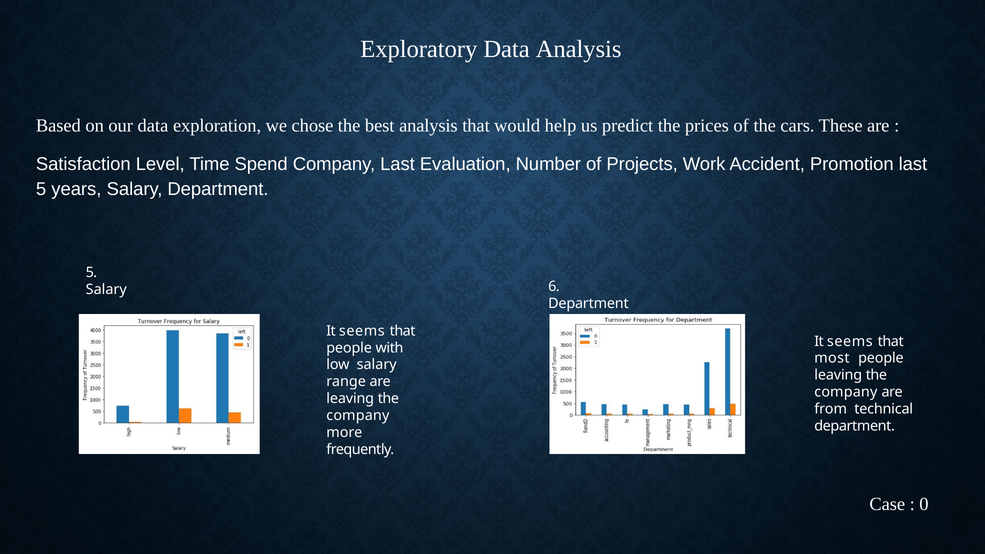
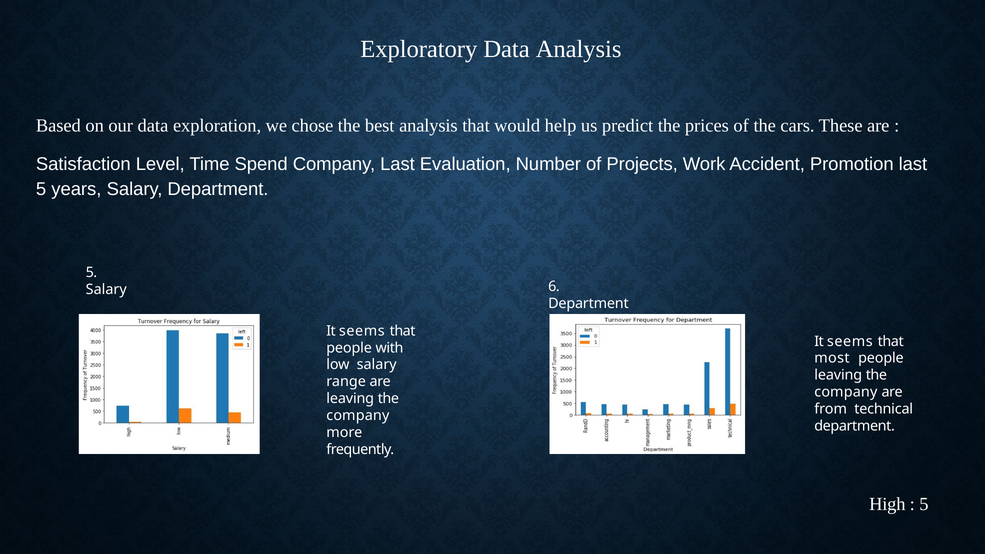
Case: Case -> High
0 at (924, 504): 0 -> 5
